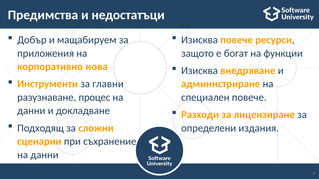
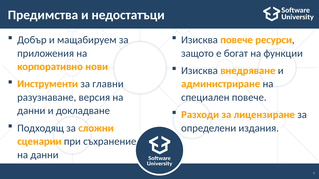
нова: нова -> нови
процес: процес -> версия
